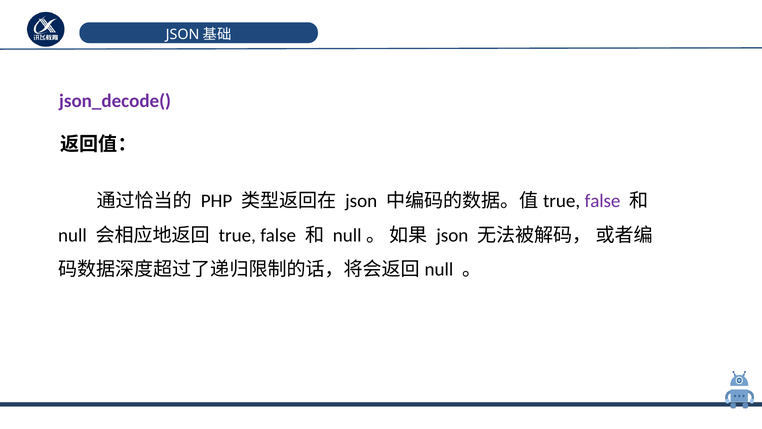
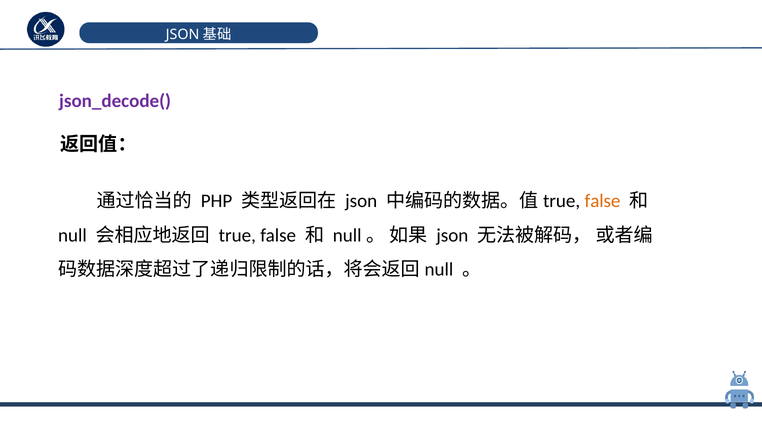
false at (603, 201) colour: purple -> orange
